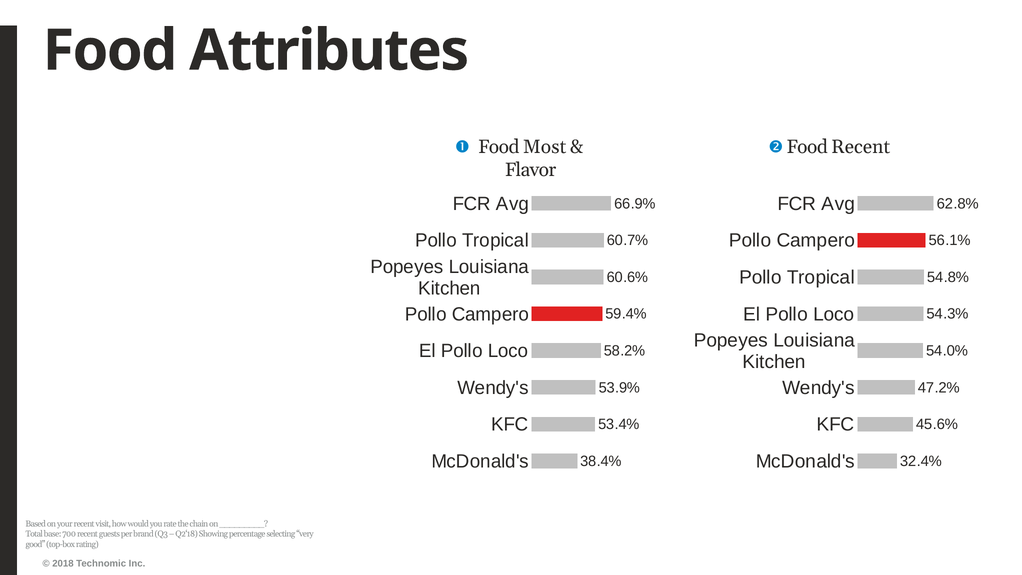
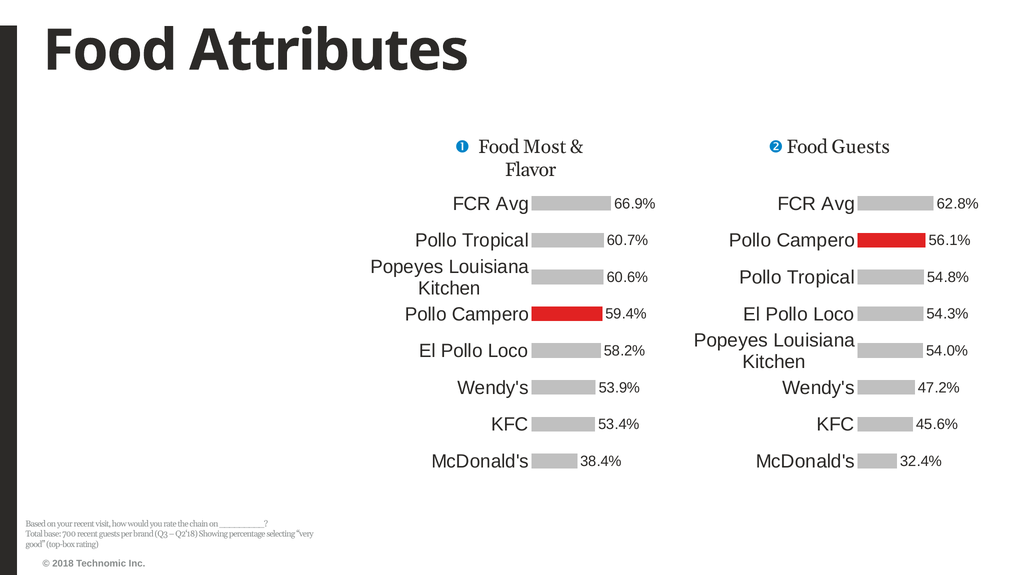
Food Recent: Recent -> Guests
